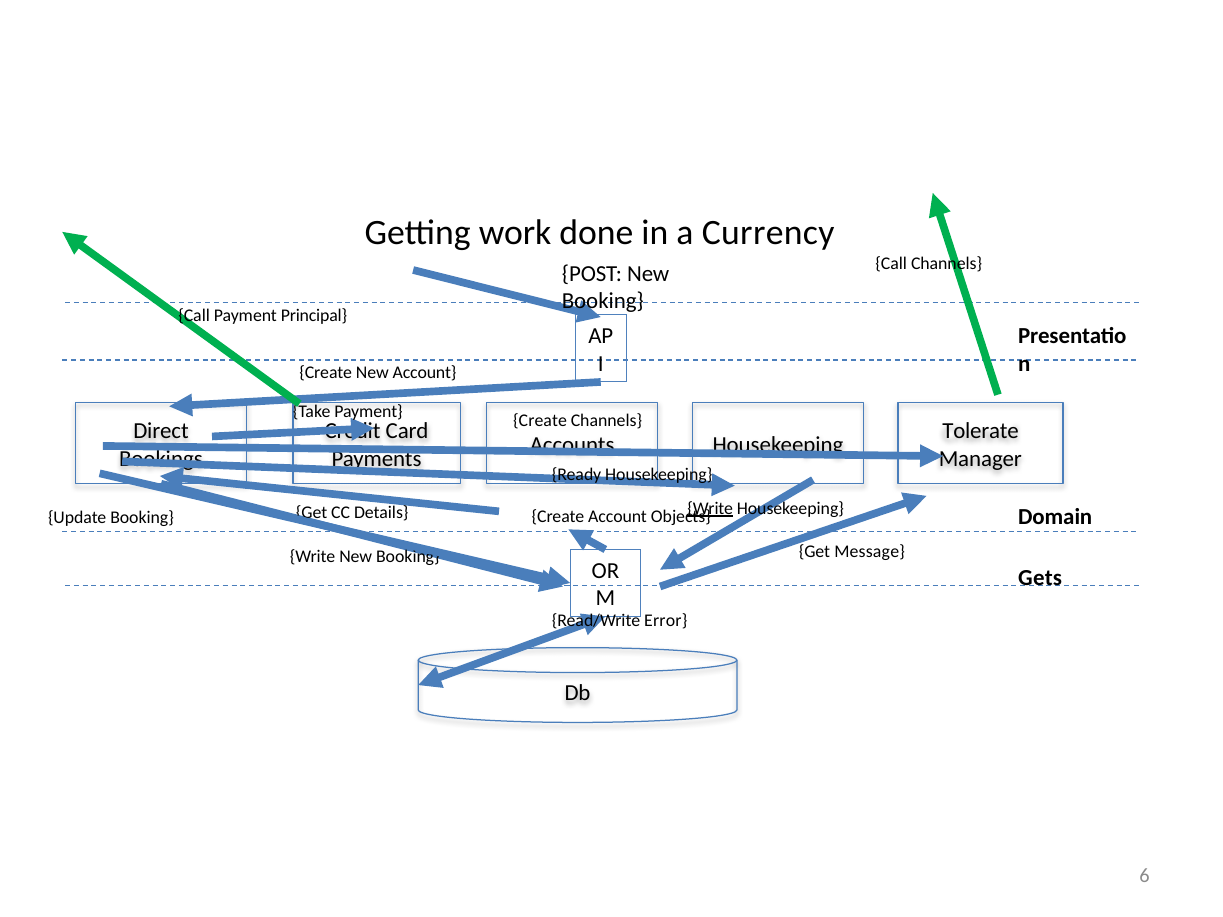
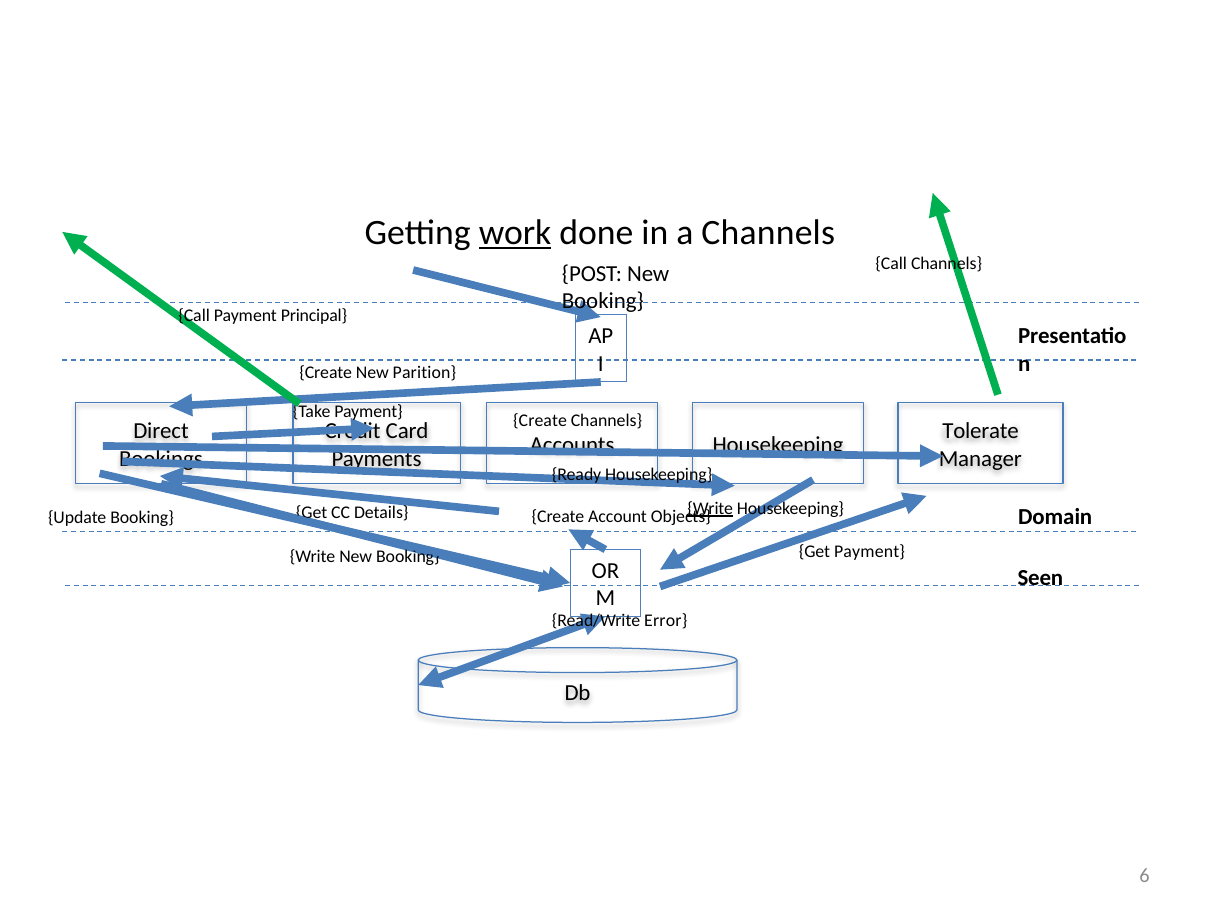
work underline: none -> present
a Currency: Currency -> Channels
New Account: Account -> Parition
Get Message: Message -> Payment
Gets: Gets -> Seen
